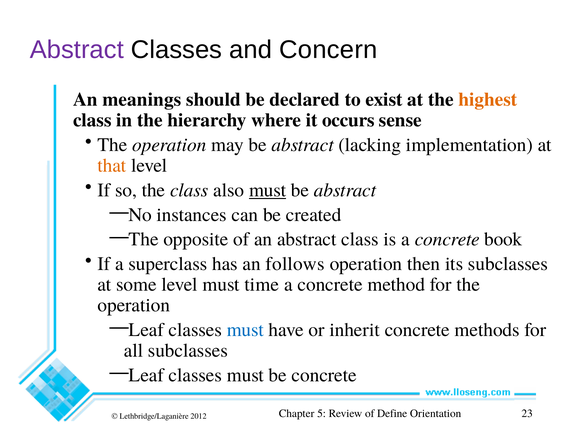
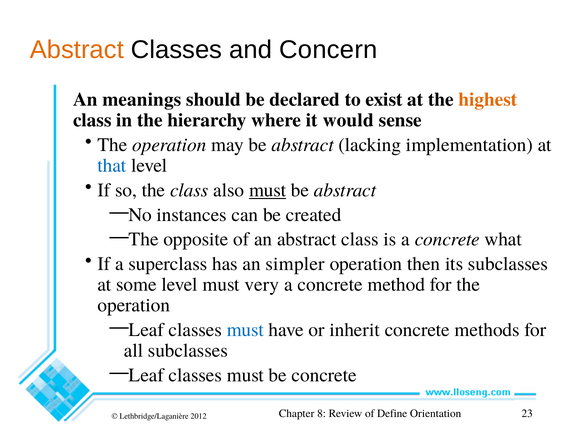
Abstract at (77, 50) colour: purple -> orange
occurs: occurs -> would
that colour: orange -> blue
book: book -> what
follows: follows -> simpler
time: time -> very
5: 5 -> 8
